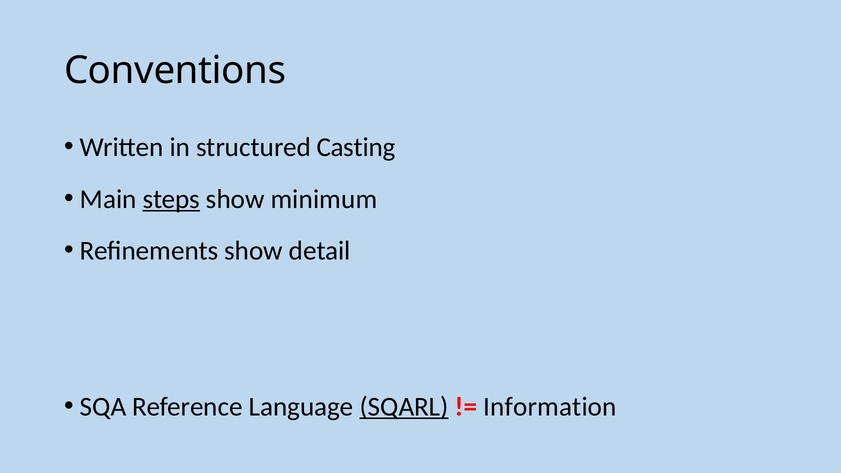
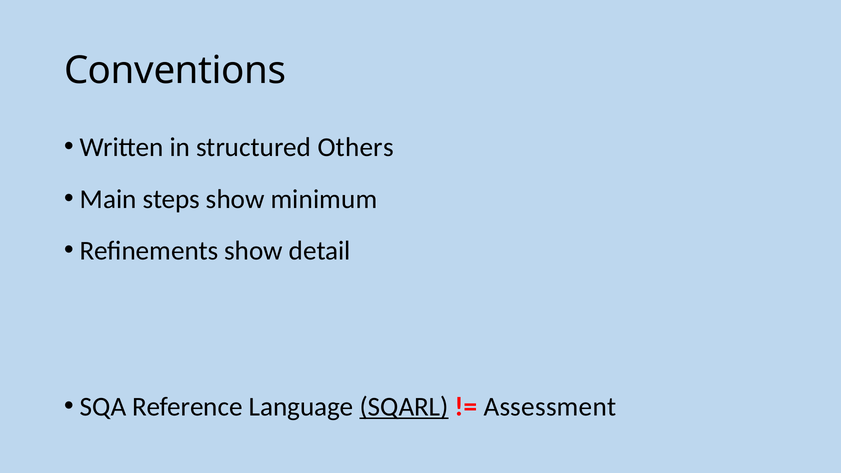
Casting: Casting -> Others
steps underline: present -> none
Information: Information -> Assessment
